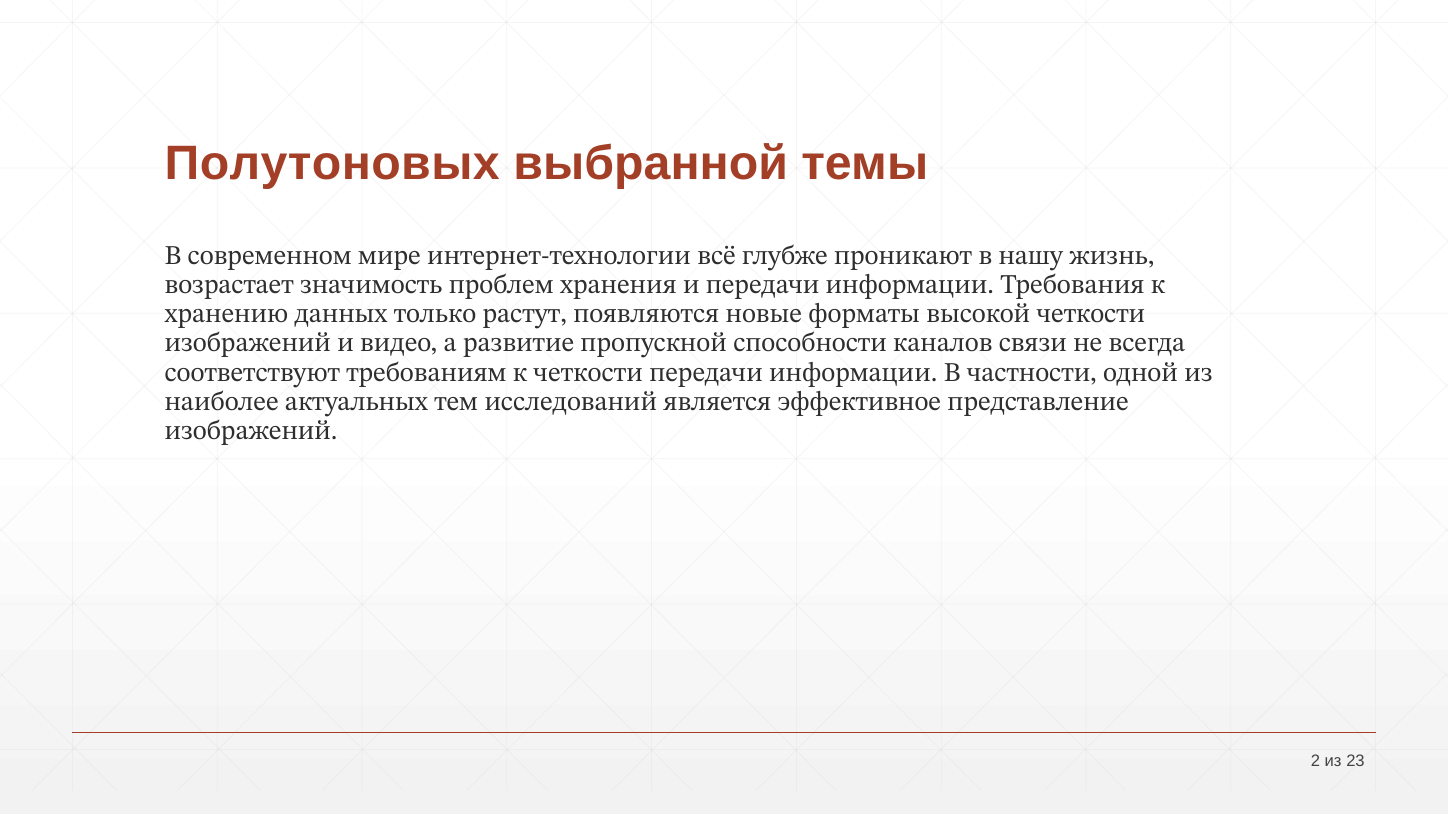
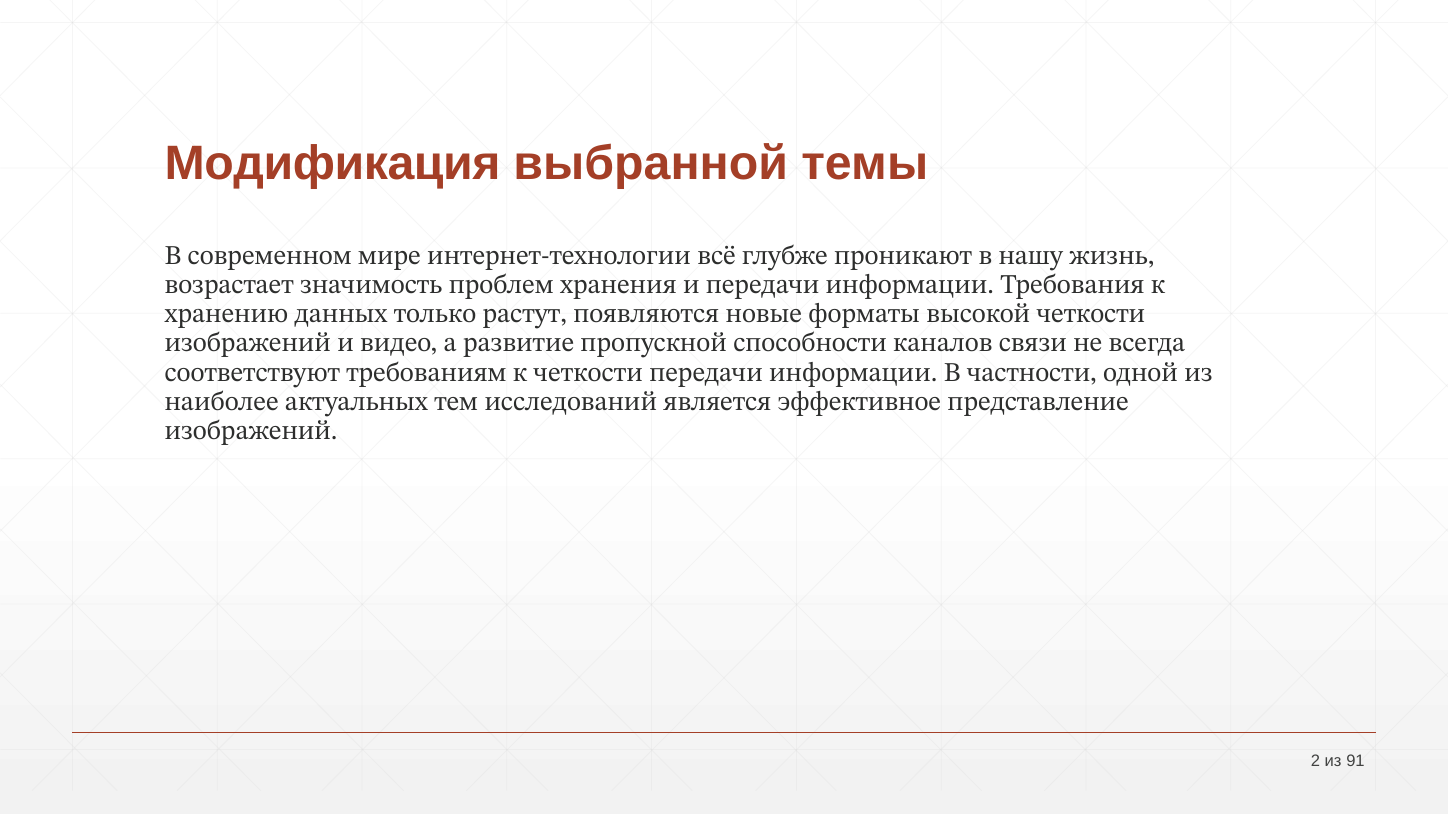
Полутоновых: Полутоновых -> Модификация
23: 23 -> 91
